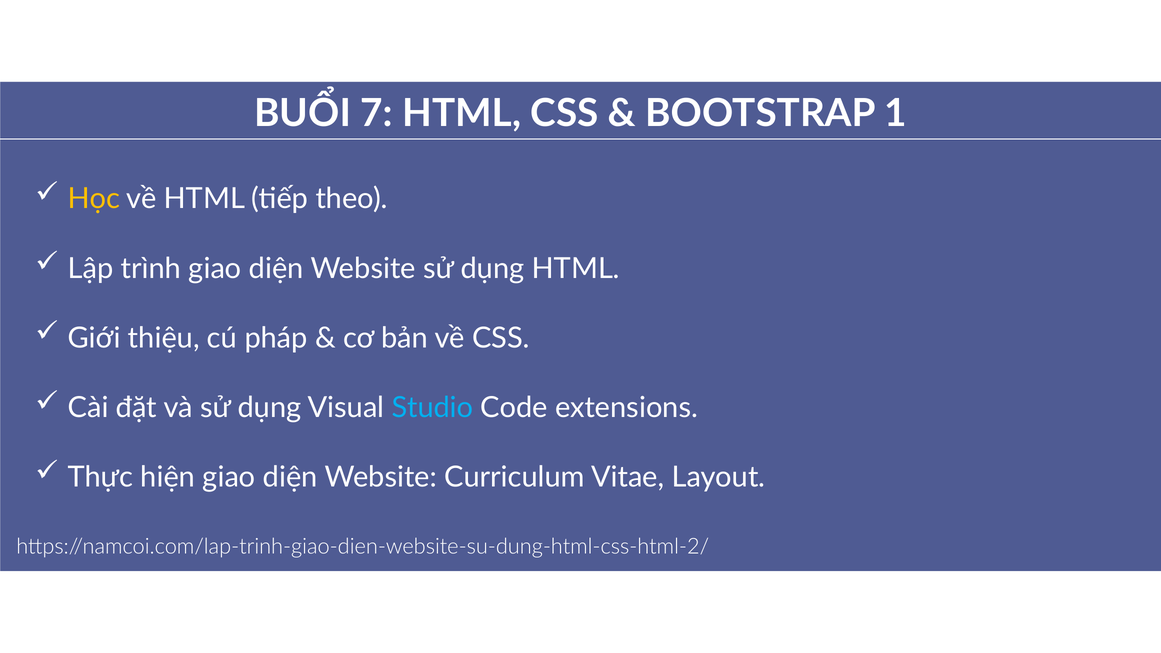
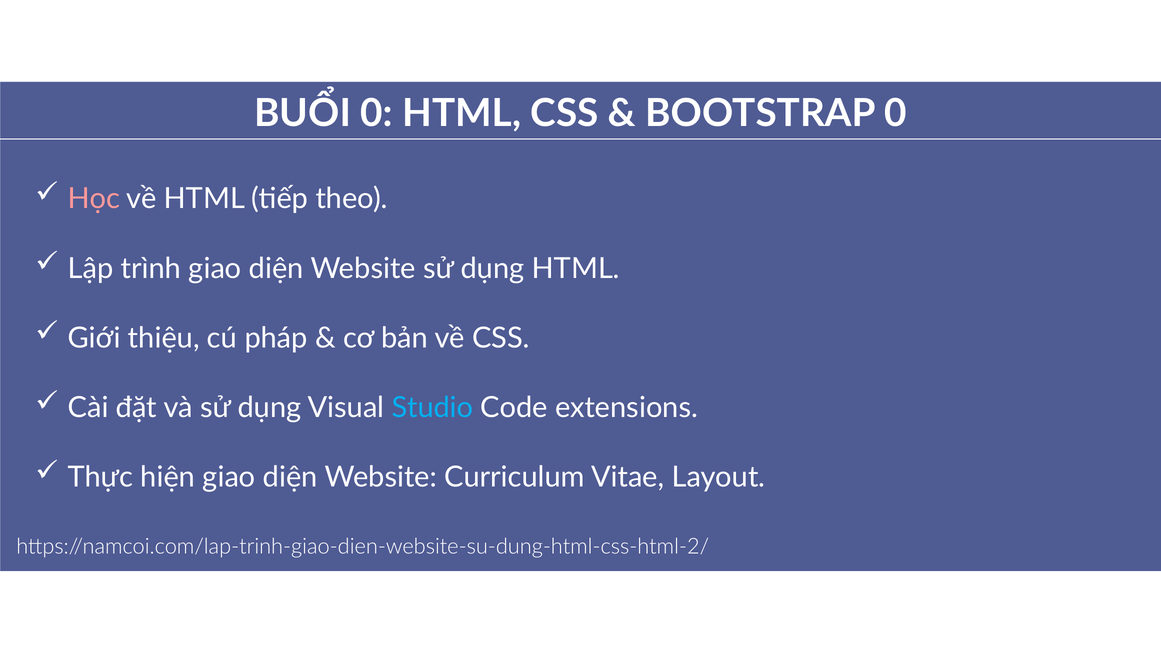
BUỔI 7: 7 -> 0
BOOTSTRAP 1: 1 -> 0
Học colour: yellow -> pink
